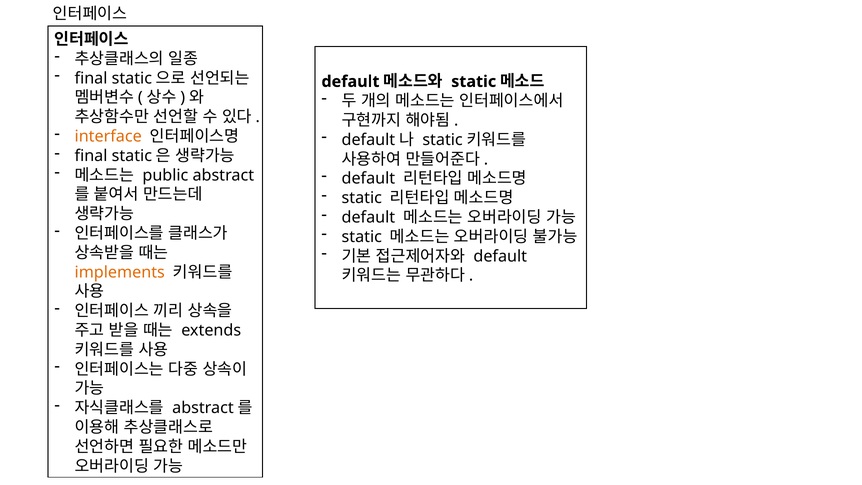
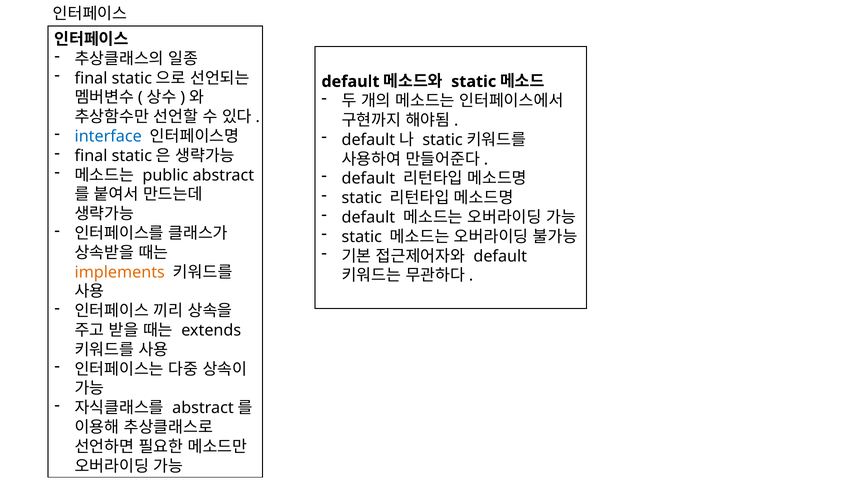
interface colour: orange -> blue
